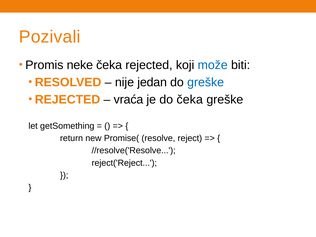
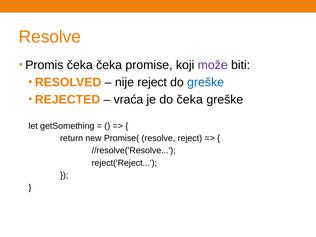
Pozivali at (50, 37): Pozivali -> Resolve
Promis neke: neke -> čeka
čeka rejected: rejected -> promise
može colour: blue -> purple
nije jedan: jedan -> reject
